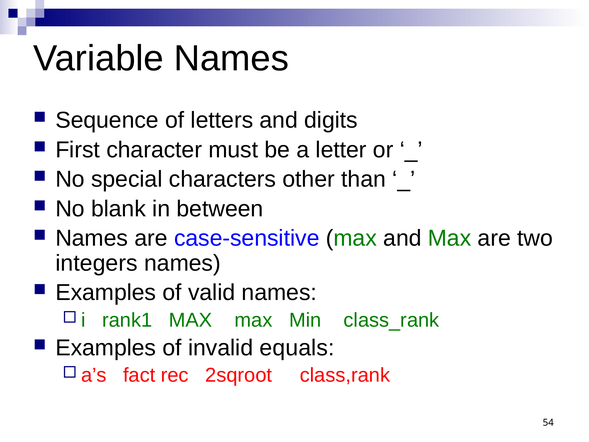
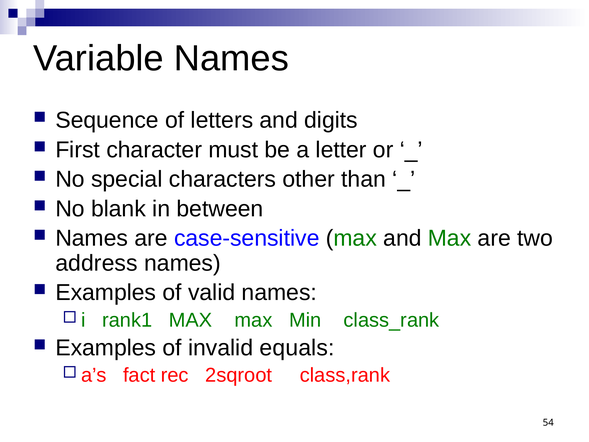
integers: integers -> address
